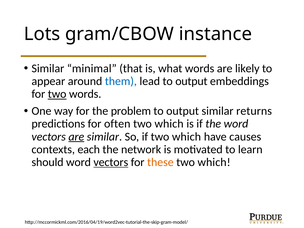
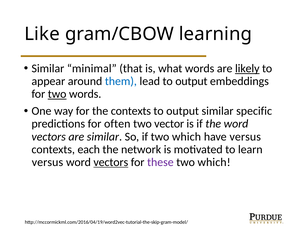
Lots: Lots -> Like
instance: instance -> learning
likely underline: none -> present
the problem: problem -> contexts
returns: returns -> specific
which at (169, 124): which -> vector
are at (76, 137) underline: present -> none
have causes: causes -> versus
should at (48, 162): should -> versus
these colour: orange -> purple
